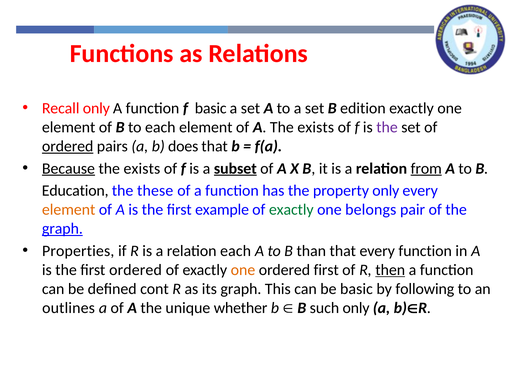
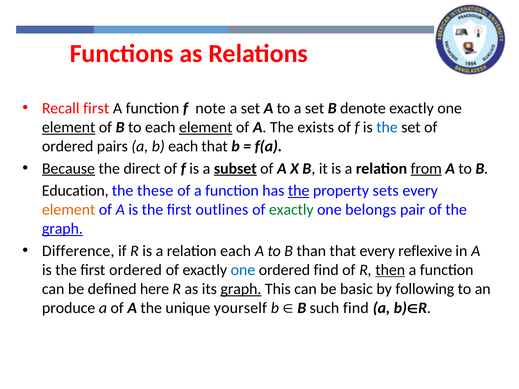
Recall only: only -> first
f basic: basic -> note
edition: edition -> denote
element at (69, 127) underline: none -> present
element at (206, 127) underline: none -> present
the at (387, 127) colour: purple -> blue
ordered at (68, 146) underline: present -> none
b does: does -> each
exists at (142, 169): exists -> direct
the at (299, 191) underline: none -> present
property only: only -> sets
example: example -> outlines
Properties: Properties -> Difference
every function: function -> reflexive
one at (243, 270) colour: orange -> blue
ordered first: first -> find
cont: cont -> here
graph at (241, 289) underline: none -> present
outlines: outlines -> produce
whether: whether -> yourself
such only: only -> find
